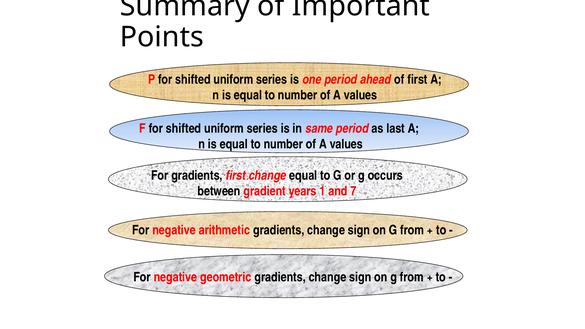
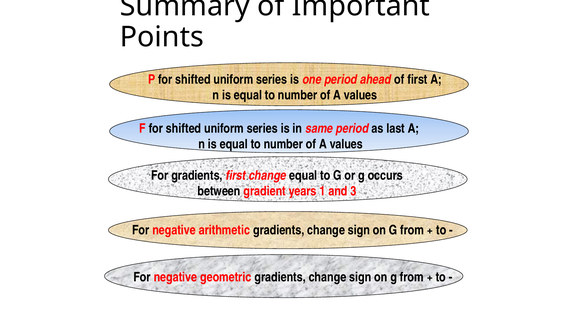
7: 7 -> 3
